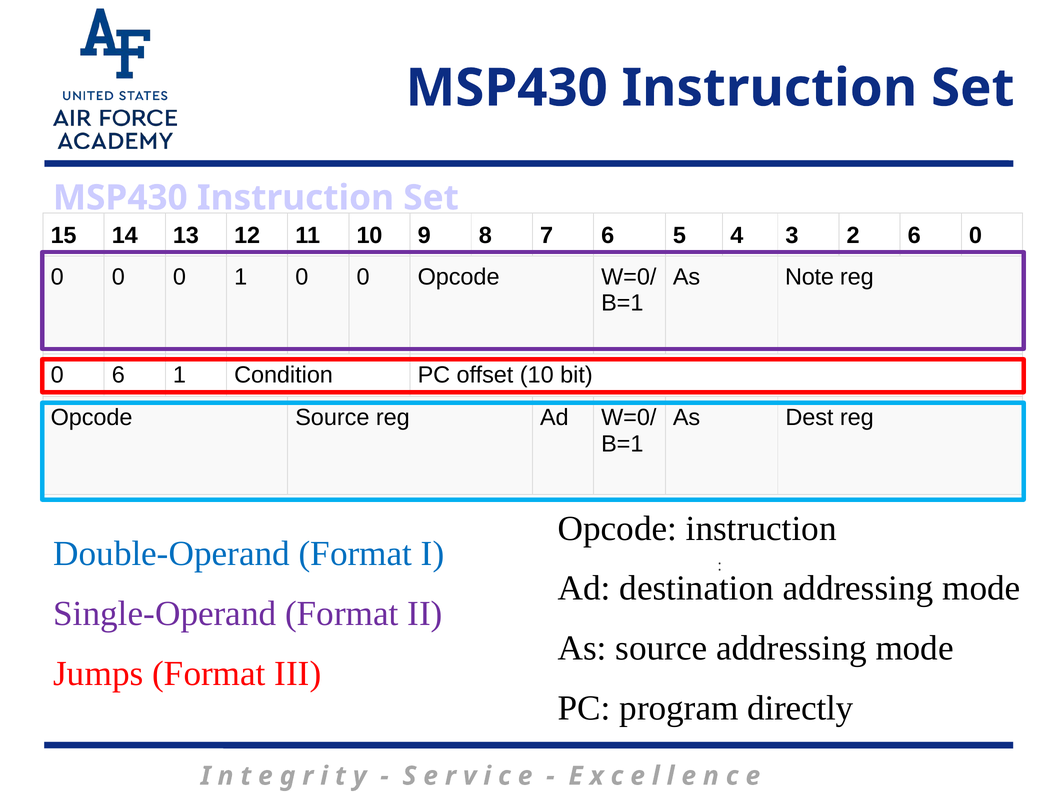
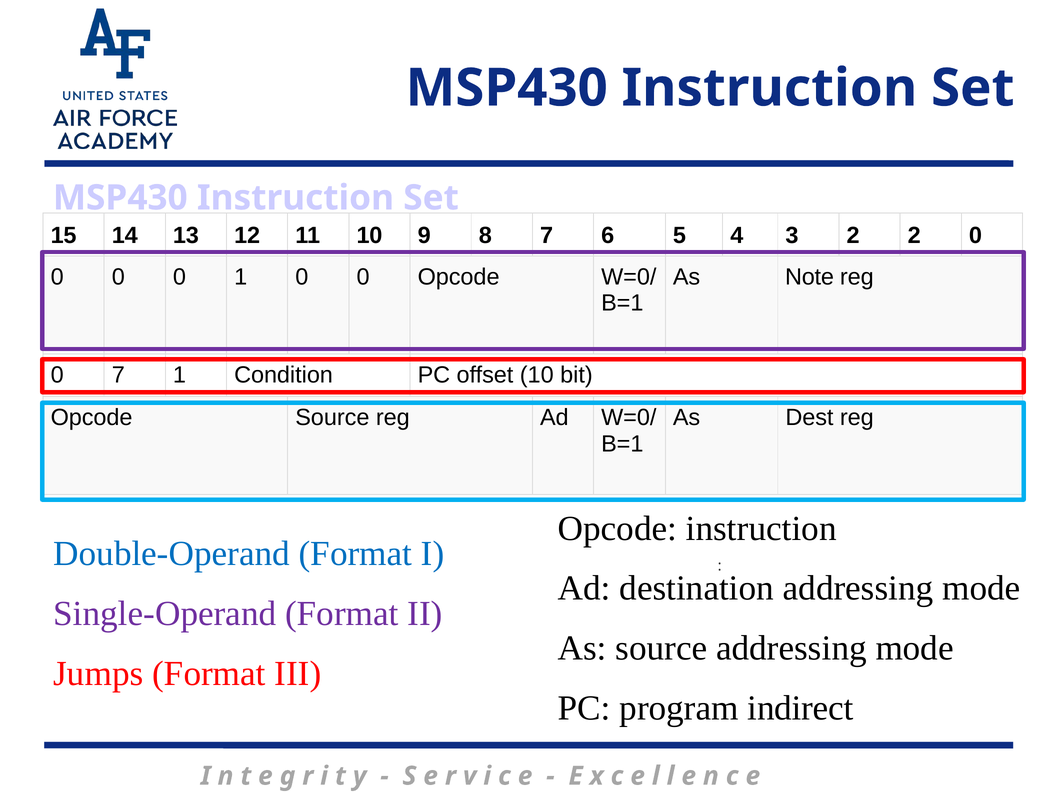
2 6: 6 -> 2
0 6: 6 -> 7
directly: directly -> indirect
